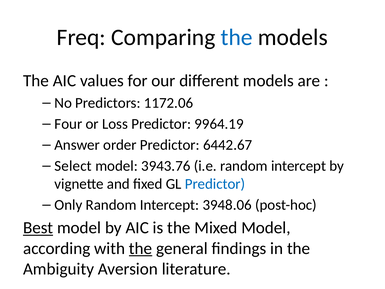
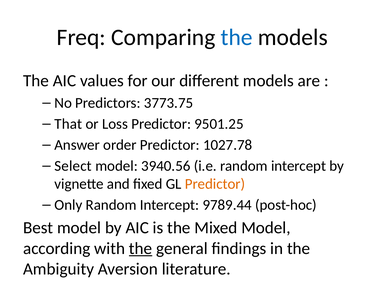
1172.06: 1172.06 -> 3773.75
Four: Four -> That
9964.19: 9964.19 -> 9501.25
6442.67: 6442.67 -> 1027.78
3943.76: 3943.76 -> 3940.56
Predictor at (215, 184) colour: blue -> orange
3948.06: 3948.06 -> 9789.44
Best underline: present -> none
